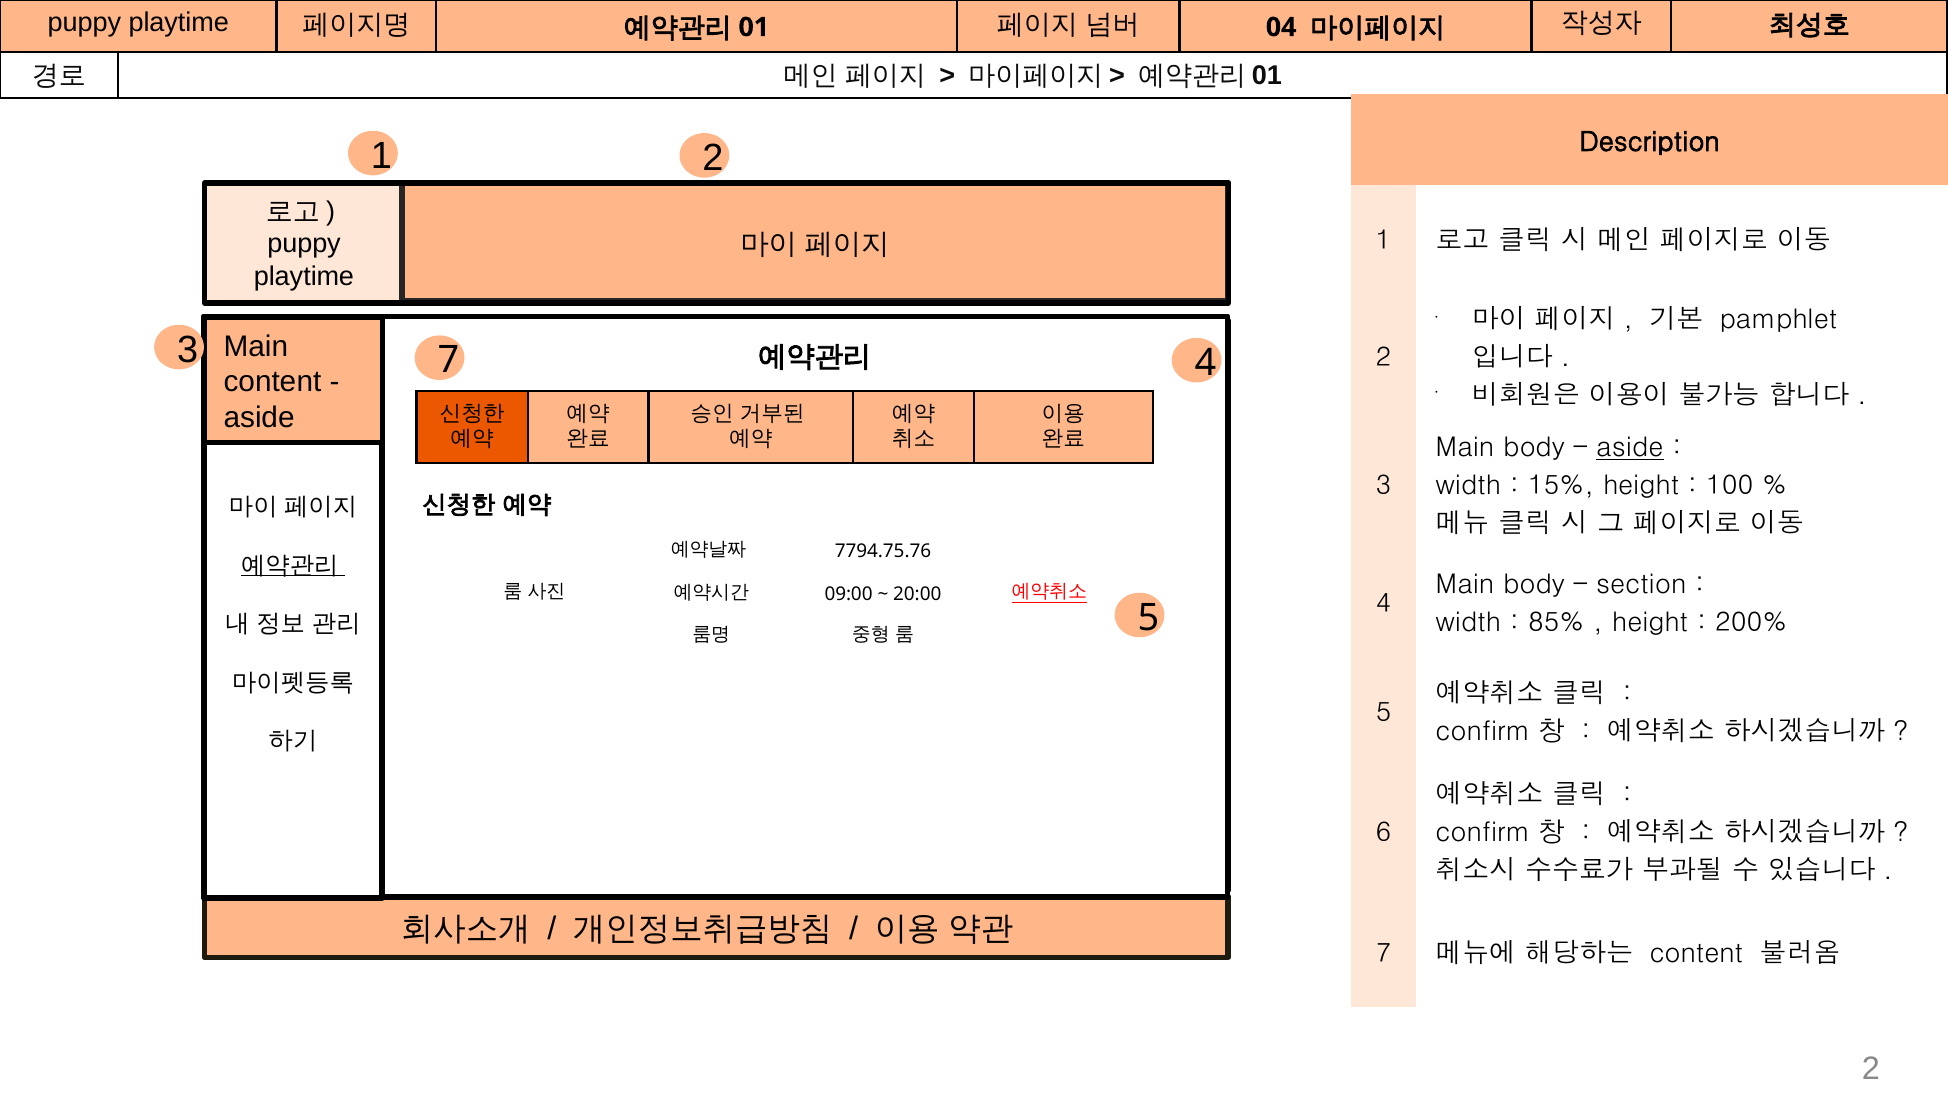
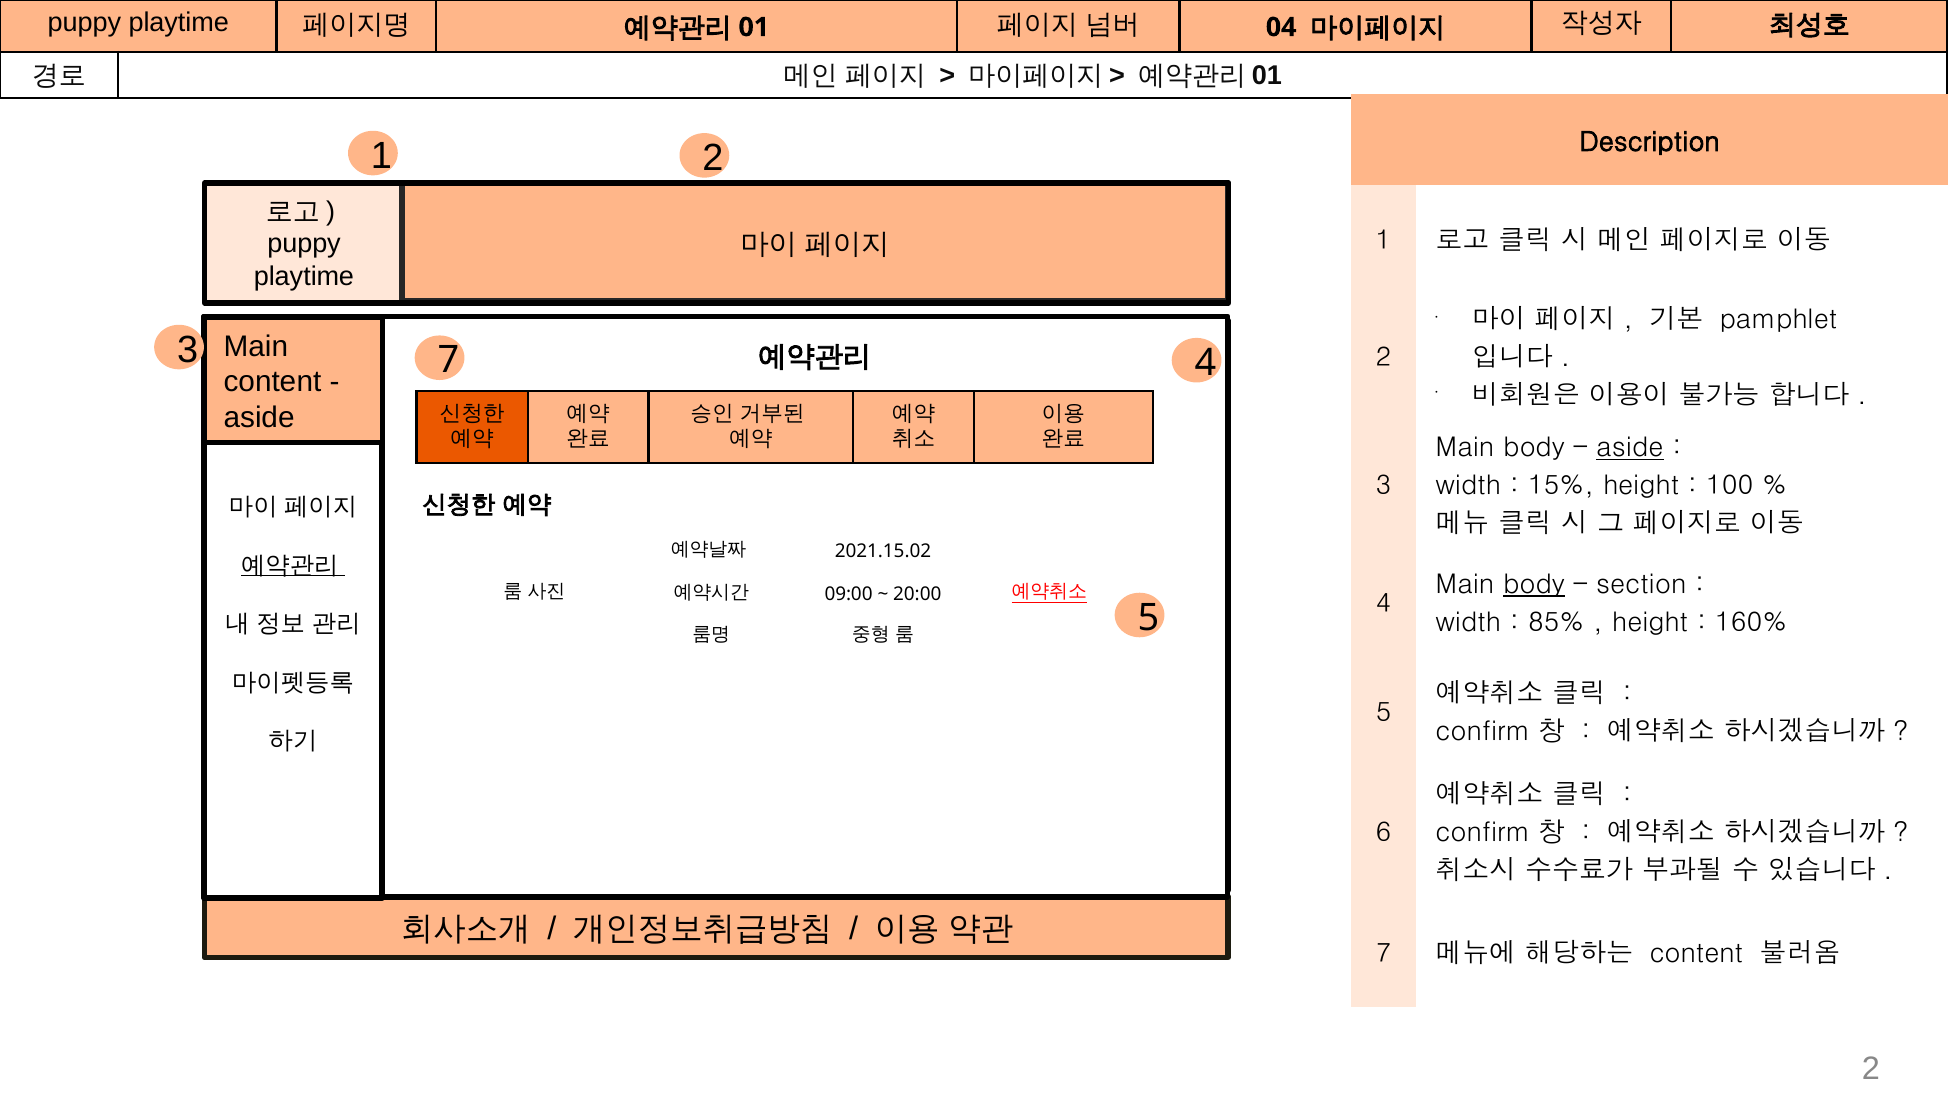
7794.75.76: 7794.75.76 -> 2021.15.02
body at (1534, 584) underline: none -> present
200%: 200% -> 160%
